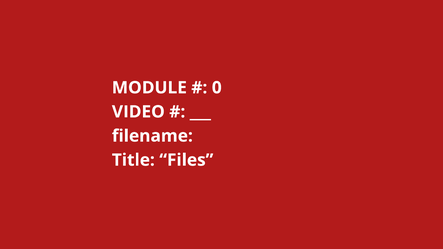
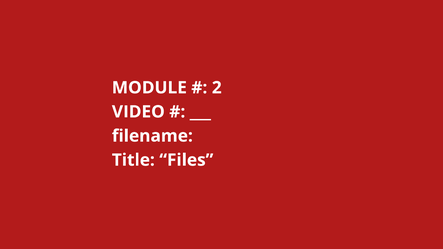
0: 0 -> 2
